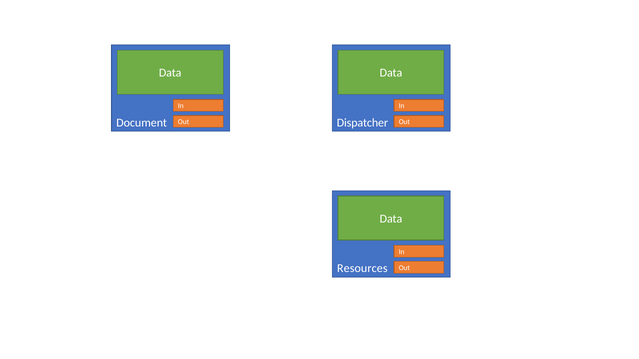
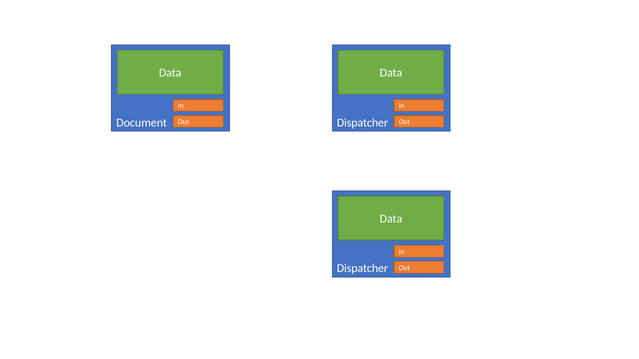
Resources at (362, 269): Resources -> Dispatcher
